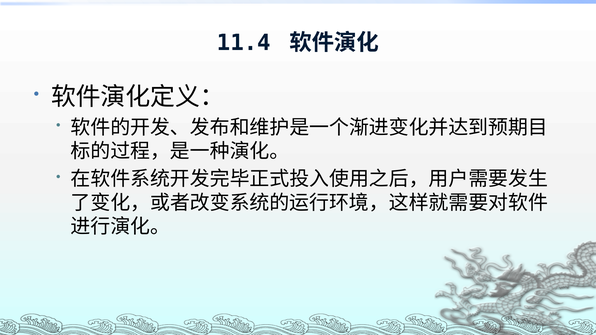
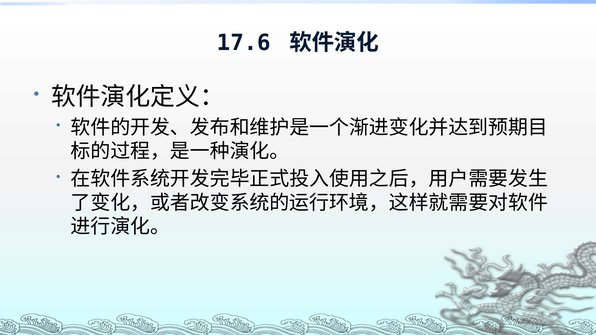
11.4: 11.4 -> 17.6
